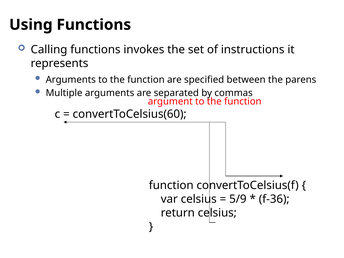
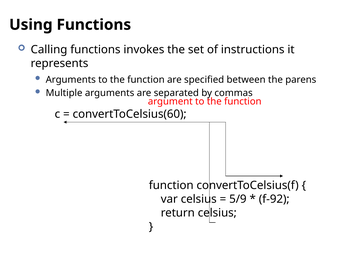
f-36: f-36 -> f-92
